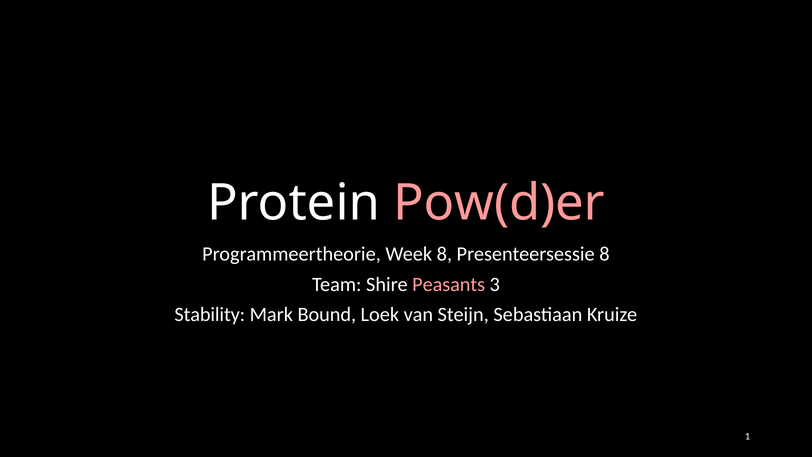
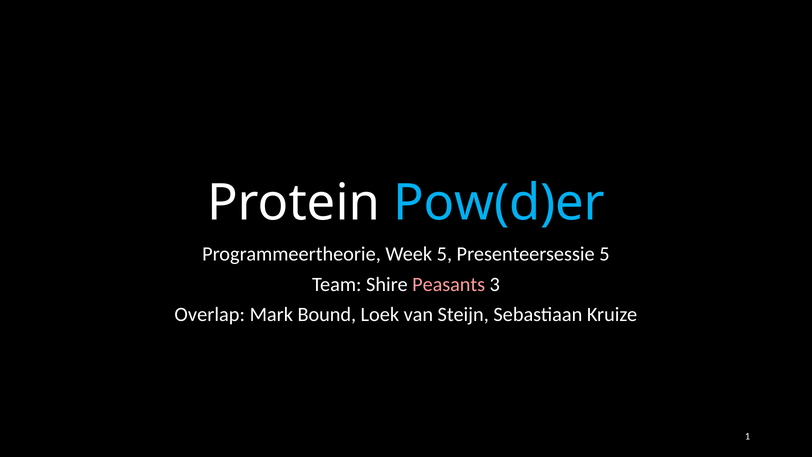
Pow(d)er colour: pink -> light blue
Week 8: 8 -> 5
Presenteersessie 8: 8 -> 5
Stability: Stability -> Overlap
